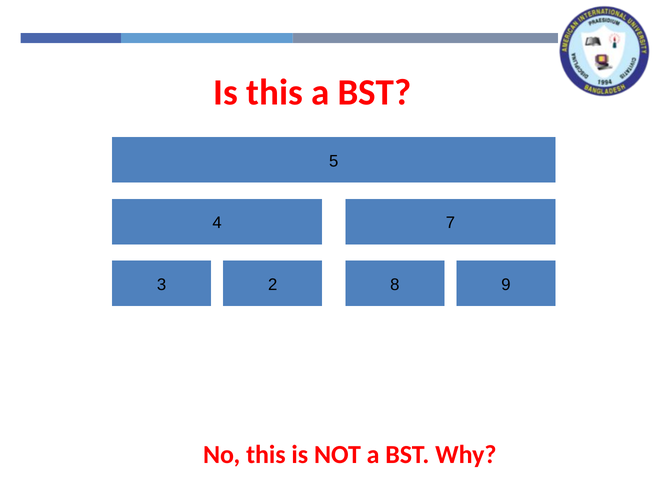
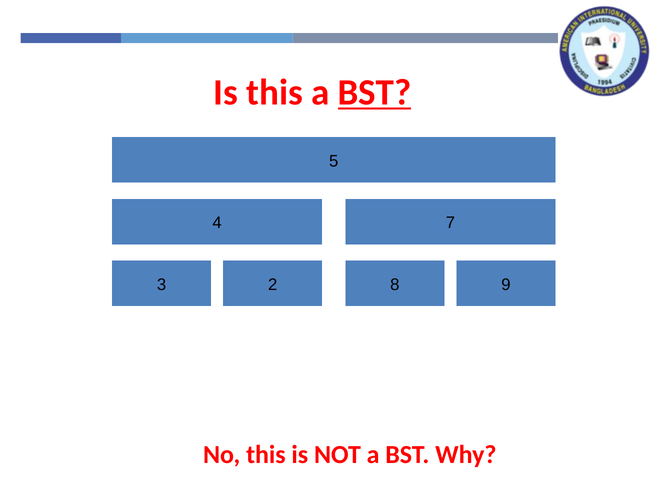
BST at (375, 92) underline: none -> present
